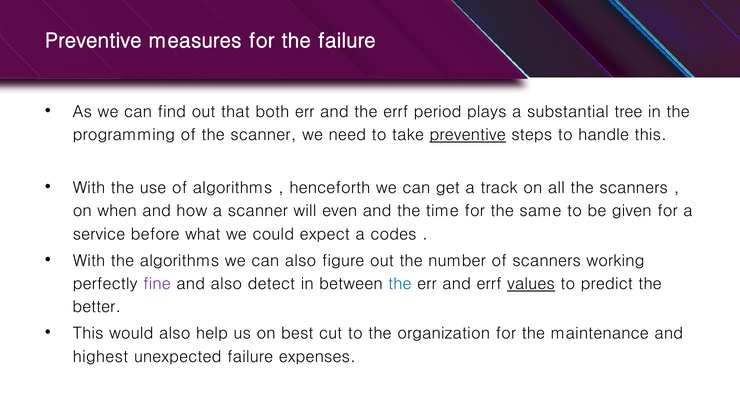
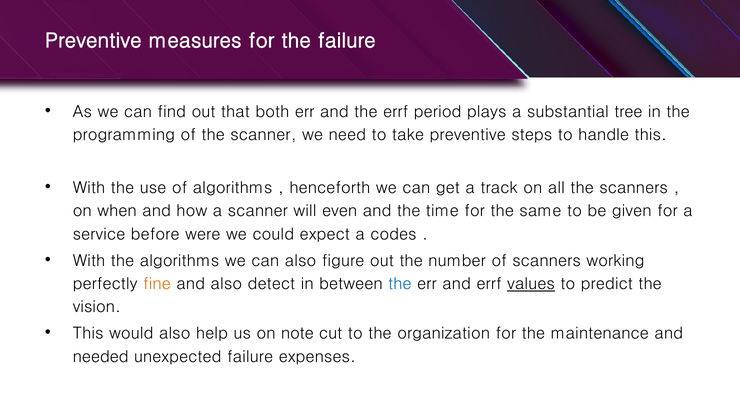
preventive at (468, 135) underline: present -> none
what: what -> were
fine colour: purple -> orange
better: better -> vision
best: best -> note
highest: highest -> needed
